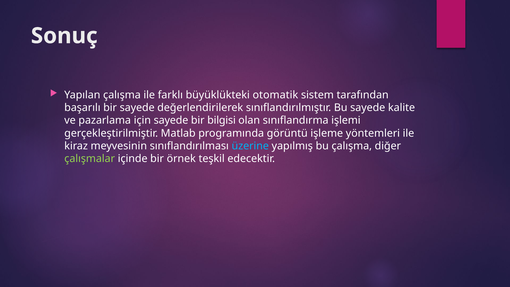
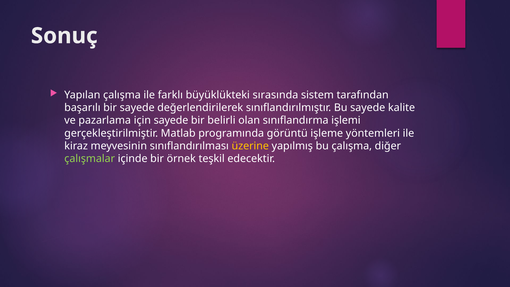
otomatik: otomatik -> sırasında
bilgisi: bilgisi -> belirli
üzerine colour: light blue -> yellow
